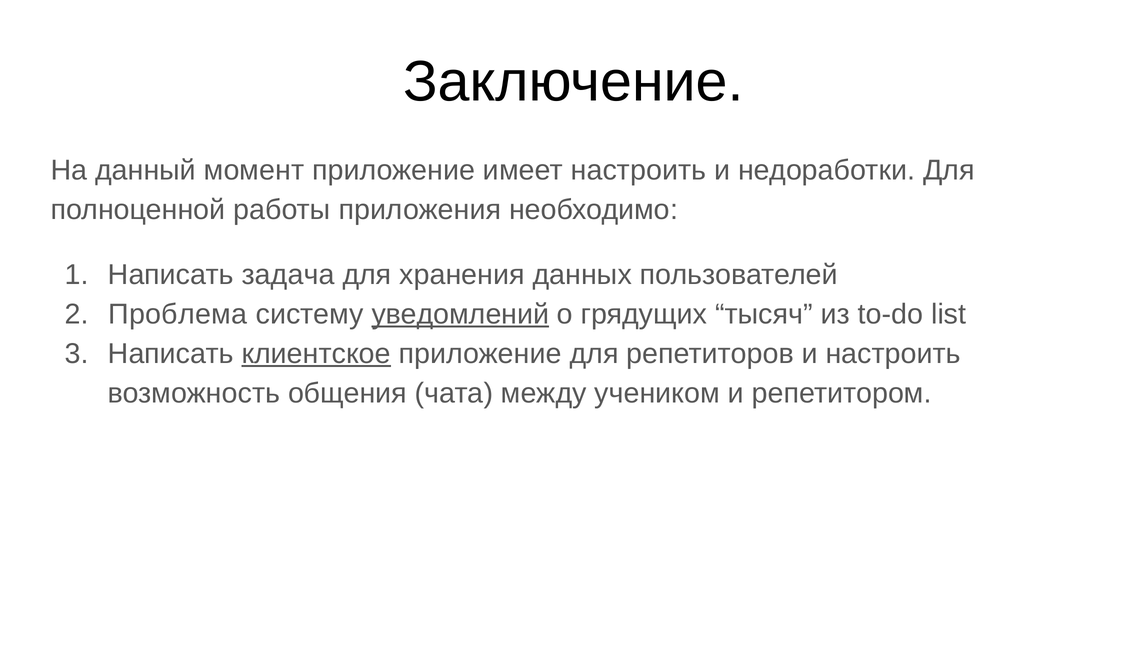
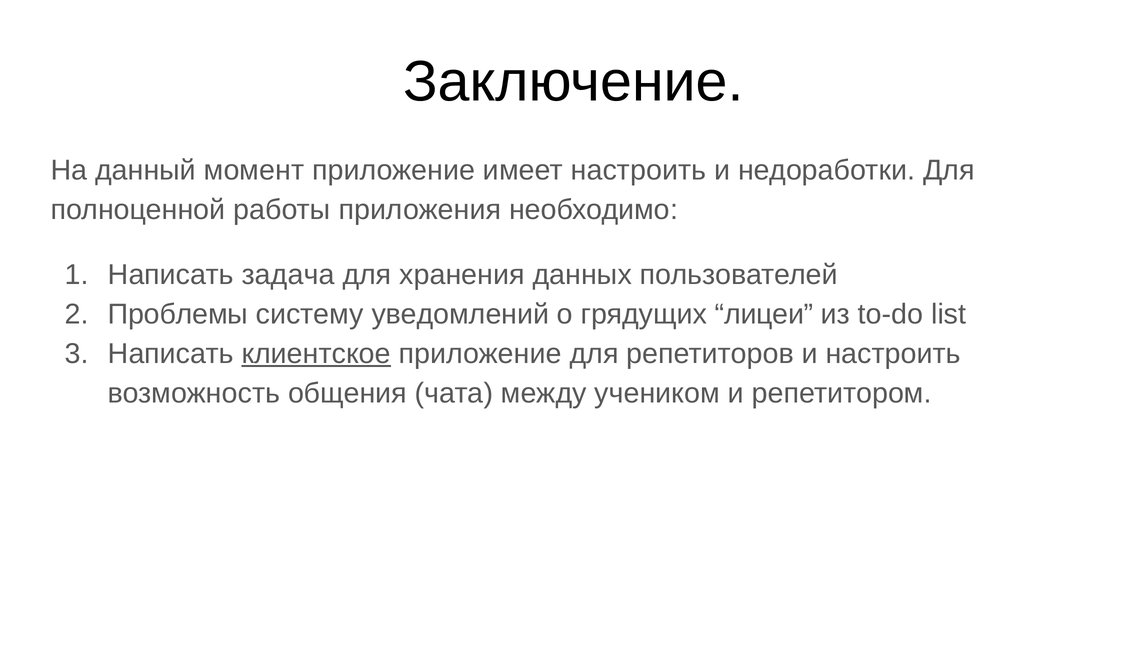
Проблема: Проблема -> Проблемы
уведомлений underline: present -> none
тысяч: тысяч -> лицеи
